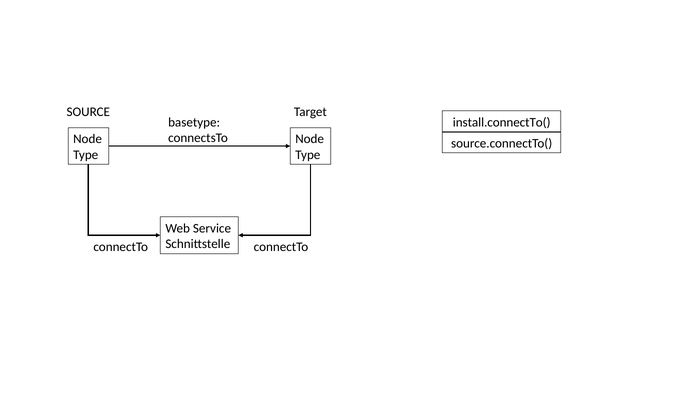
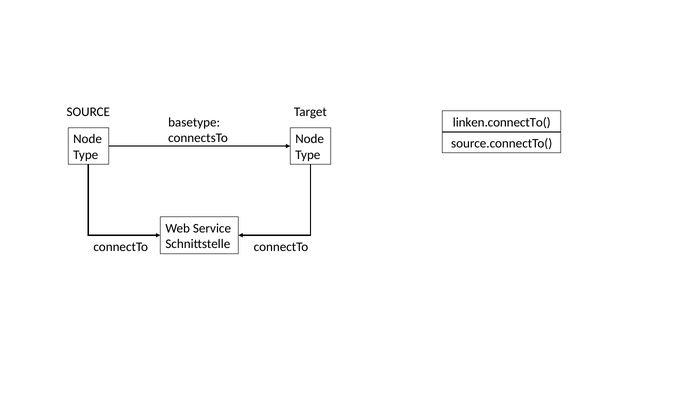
install.connectTo(: install.connectTo( -> linken.connectTo(
